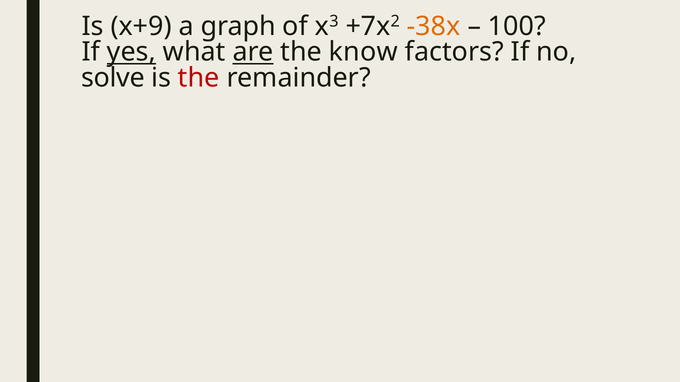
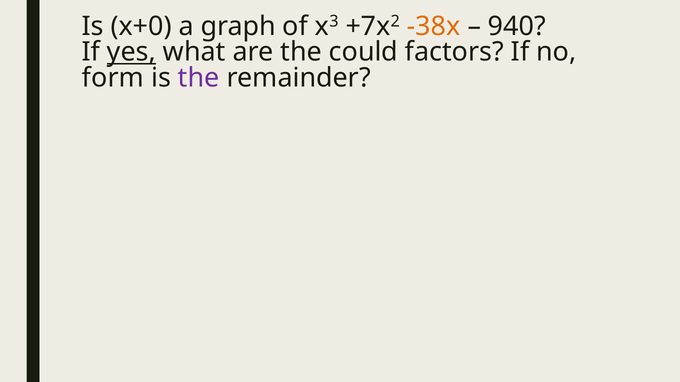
x+9: x+9 -> x+0
100: 100 -> 940
are underline: present -> none
know: know -> could
solve: solve -> form
the at (199, 78) colour: red -> purple
